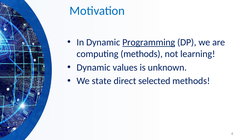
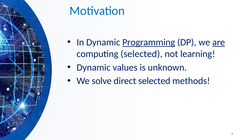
are underline: none -> present
computing methods: methods -> selected
state: state -> solve
